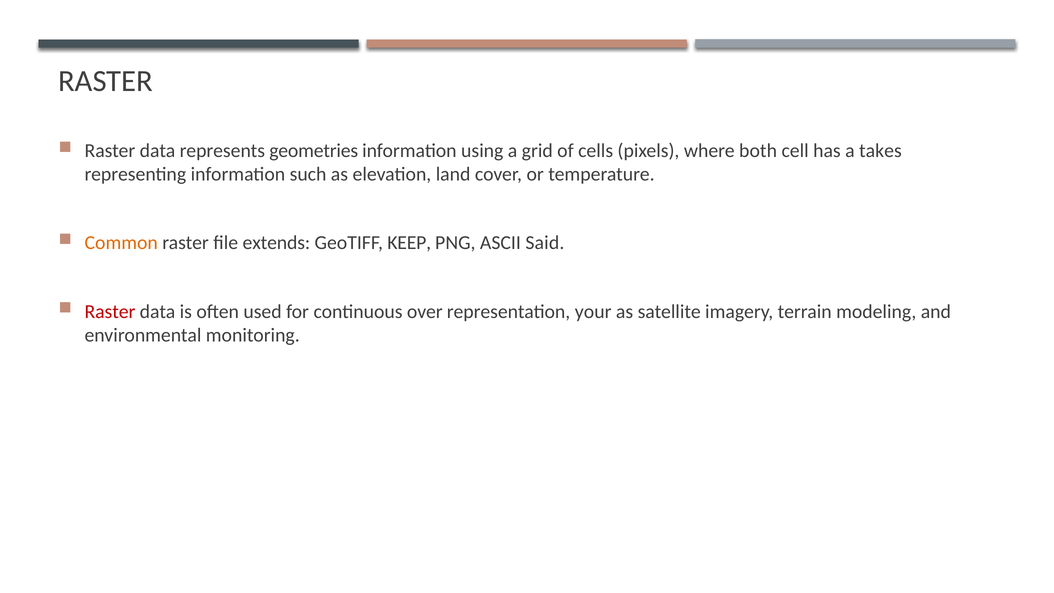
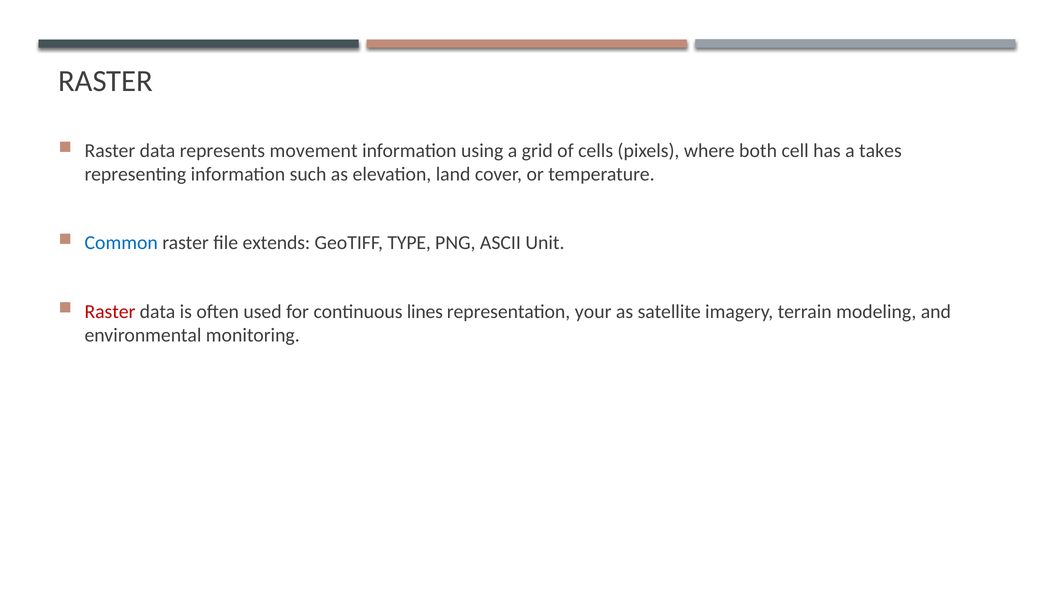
geometries: geometries -> movement
Common colour: orange -> blue
KEEP: KEEP -> TYPE
Said: Said -> Unit
over: over -> lines
